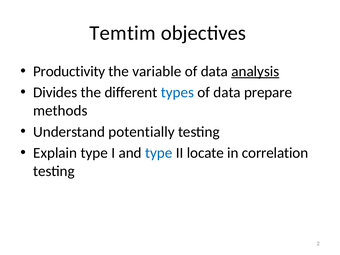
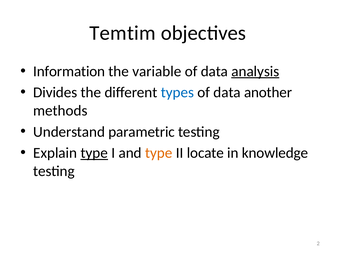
Productivity: Productivity -> Information
prepare: prepare -> another
potentially: potentially -> parametric
type at (94, 153) underline: none -> present
type at (159, 153) colour: blue -> orange
correlation: correlation -> knowledge
